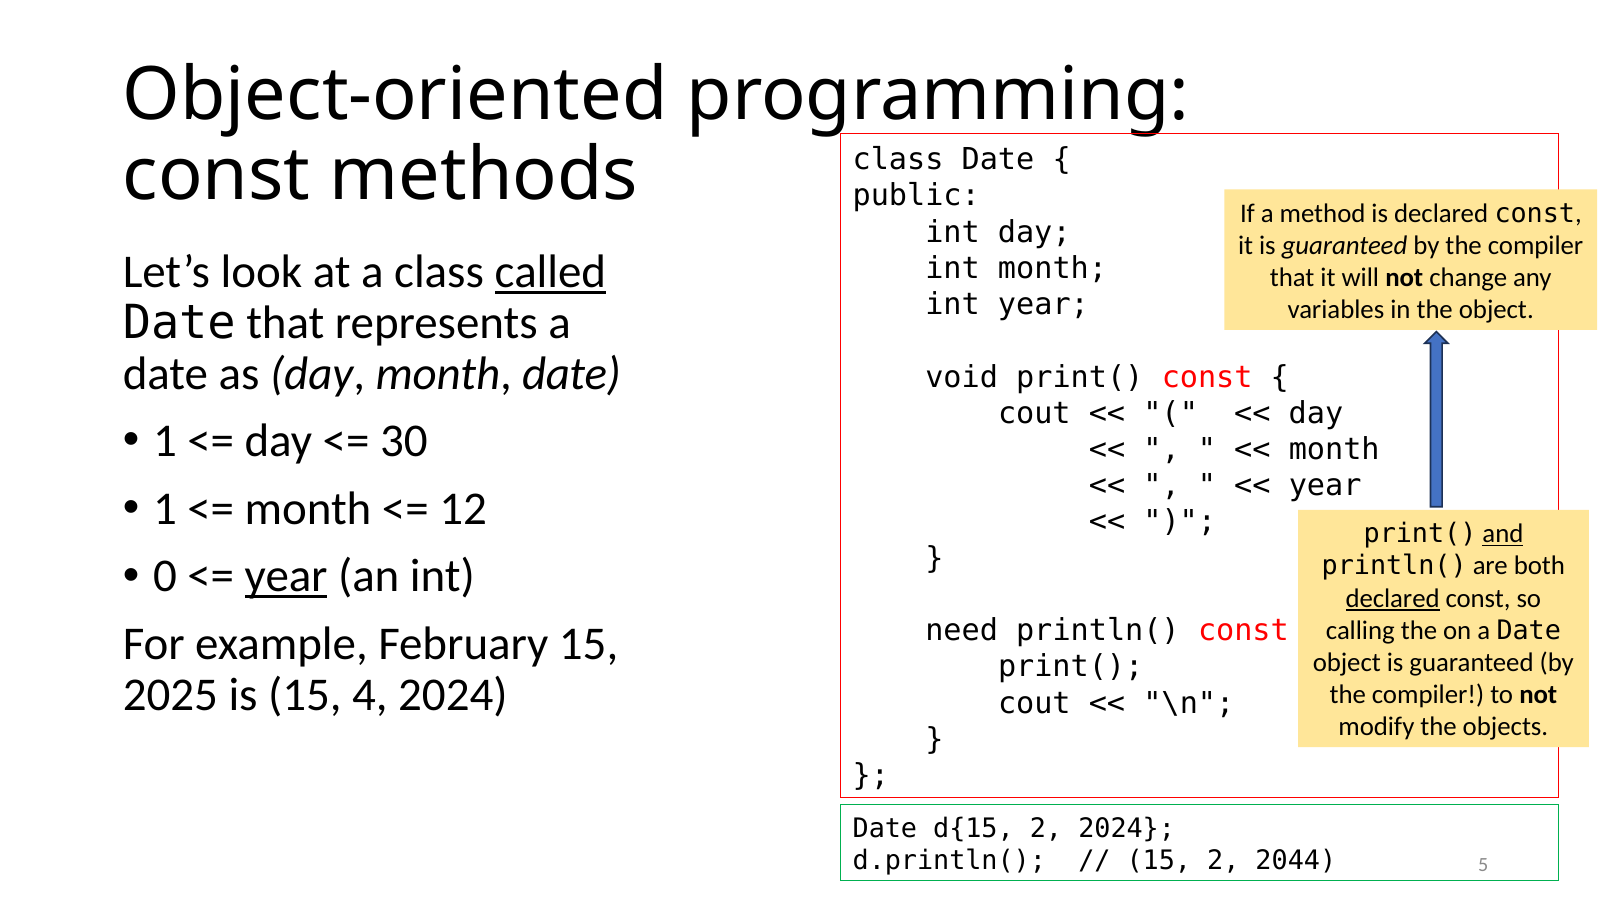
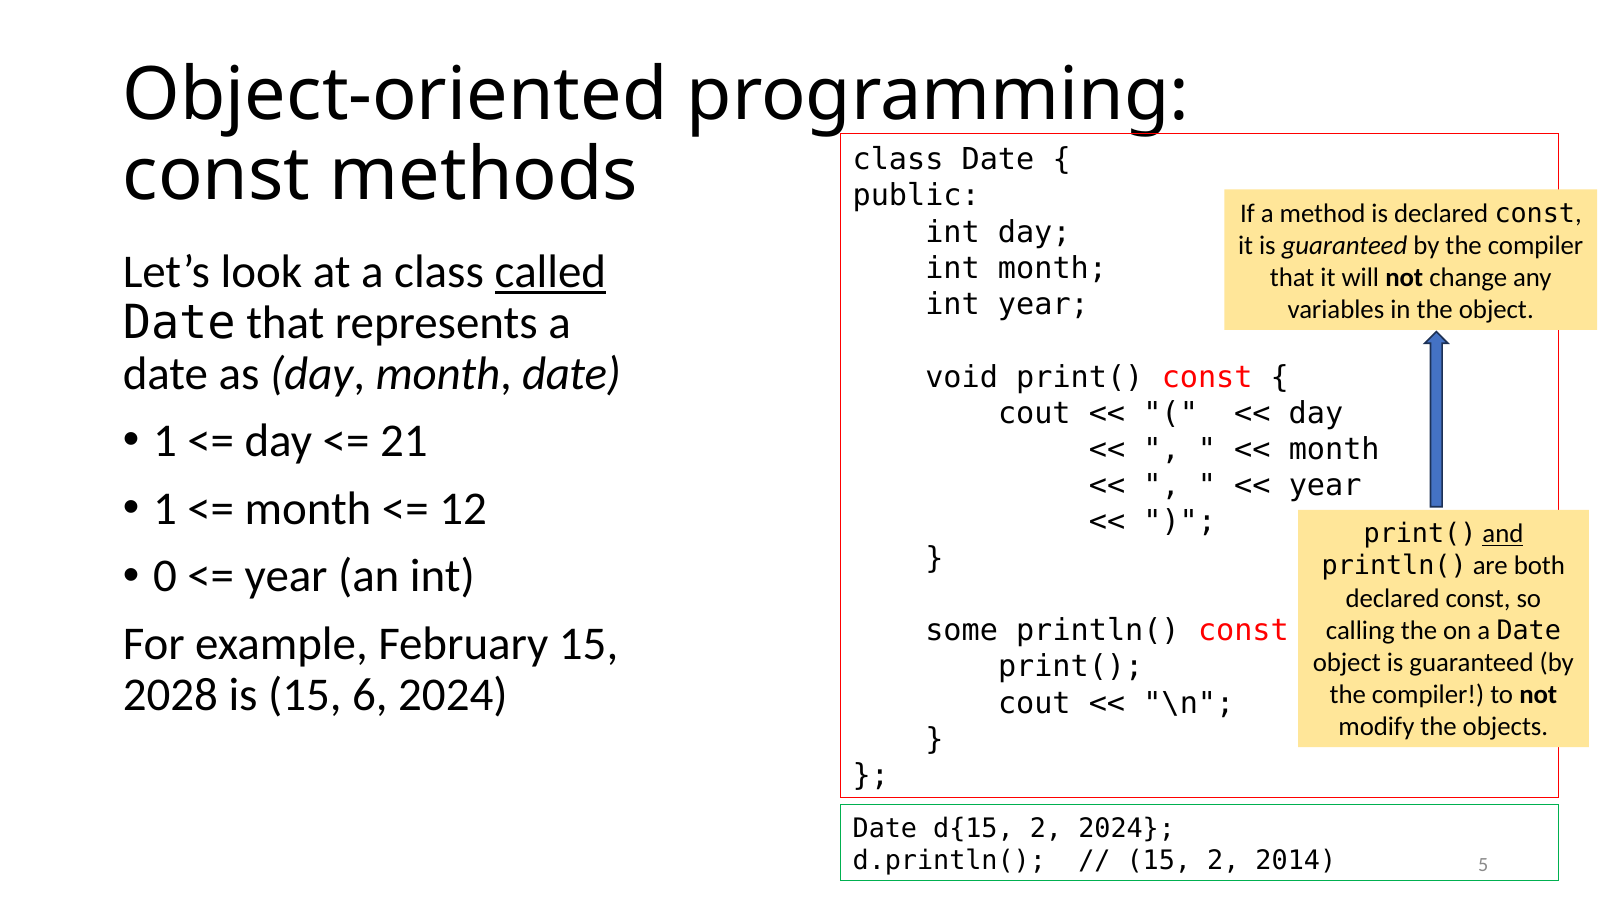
30: 30 -> 21
year at (286, 577) underline: present -> none
declared at (1393, 598) underline: present -> none
need: need -> some
2025: 2025 -> 2028
4: 4 -> 6
2044: 2044 -> 2014
